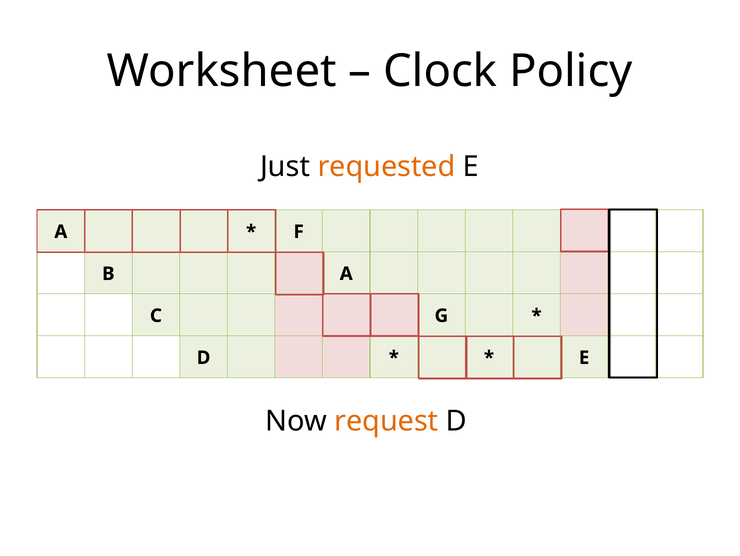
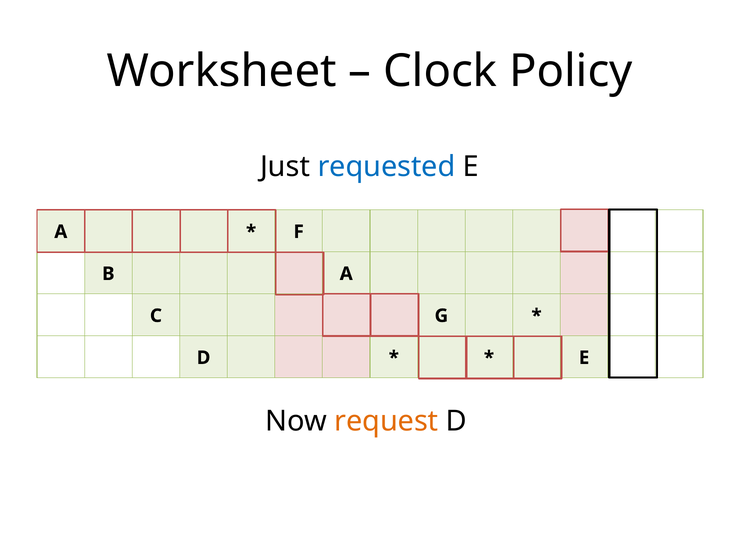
requested colour: orange -> blue
